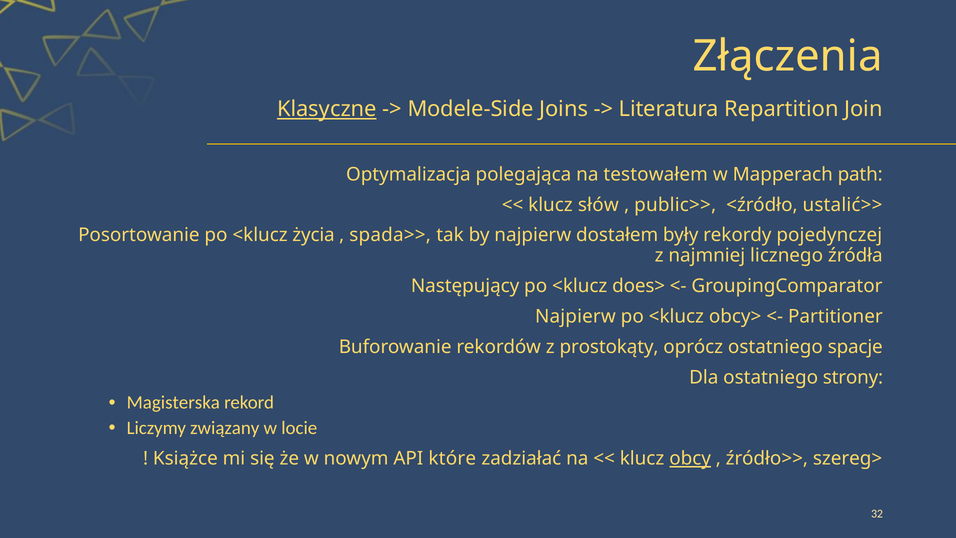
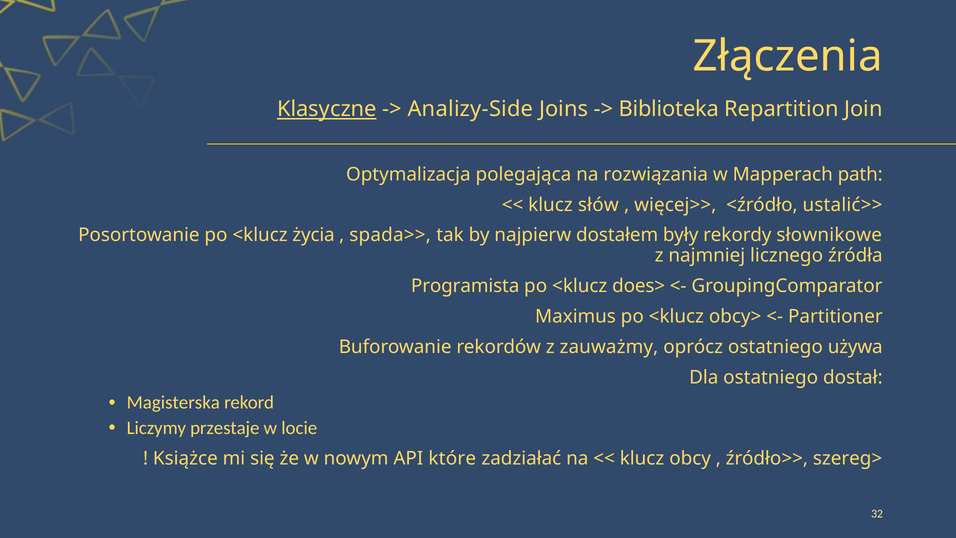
Modele-Side: Modele-Side -> Analizy-Side
Literatura: Literatura -> Biblioteka
testowałem: testowałem -> rozwiązania
public>>: public>> -> więcej>>
pojedynczej: pojedynczej -> słownikowe
Następujący: Następujący -> Programista
Najpierw at (575, 316): Najpierw -> Maximus
prostokąty: prostokąty -> zauważmy
spacje: spacje -> używa
strony: strony -> dostał
związany: związany -> przestaje
obcy underline: present -> none
